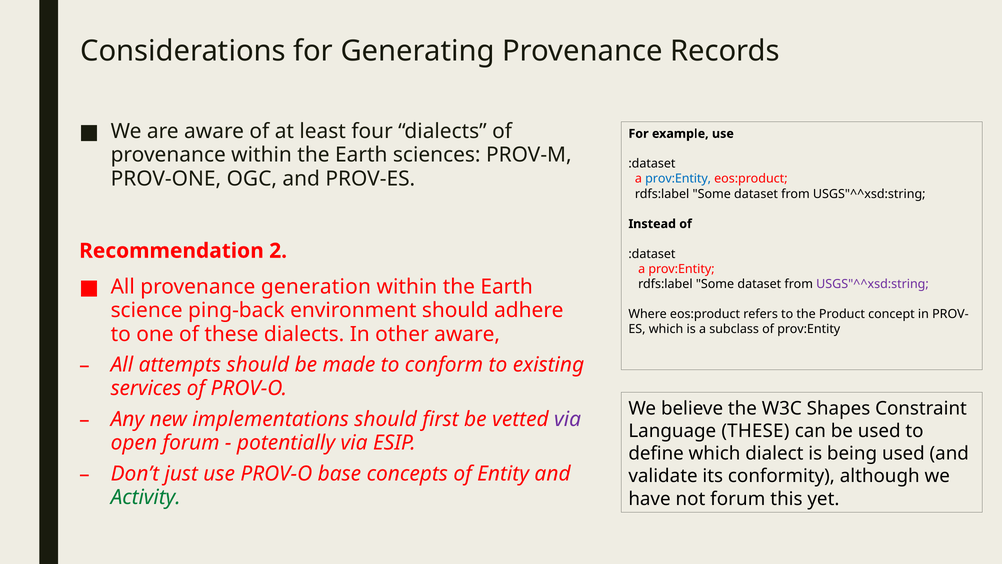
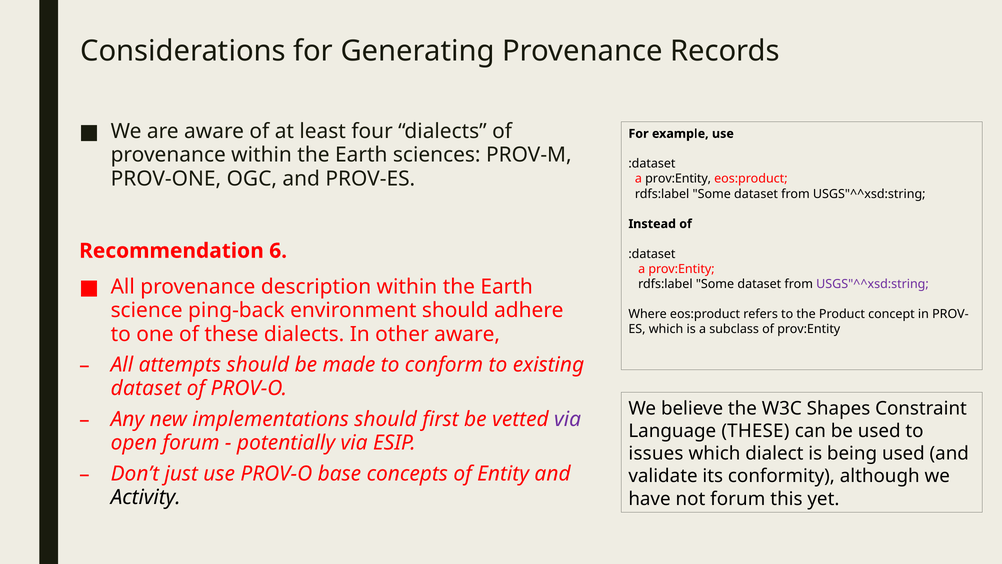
prov:Entity at (678, 179) colour: blue -> black
2: 2 -> 6
generation: generation -> description
services at (146, 388): services -> dataset
define: define -> issues
Activity colour: green -> black
